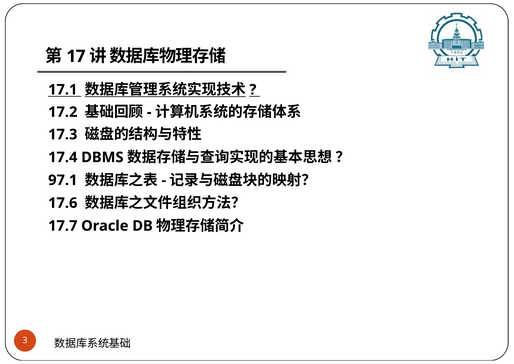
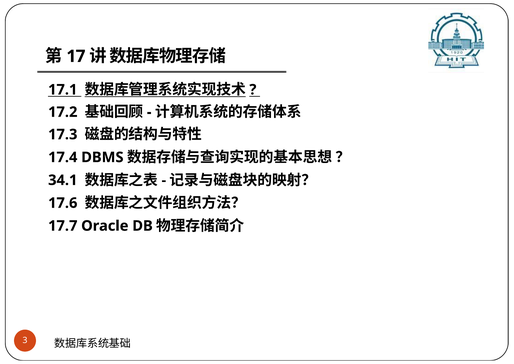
97.1: 97.1 -> 34.1
